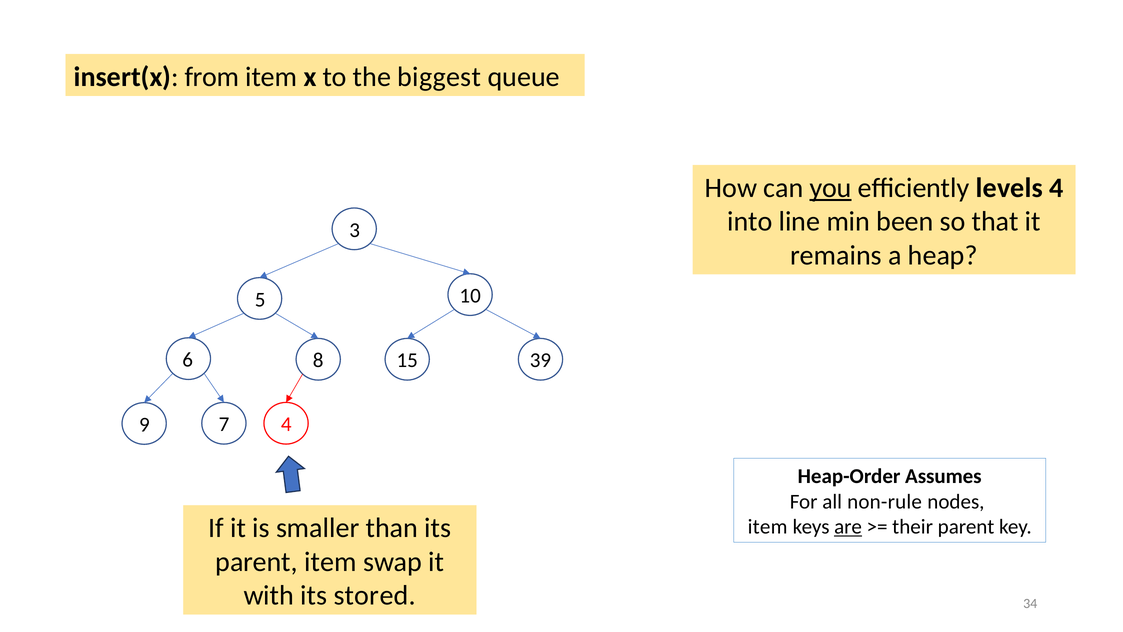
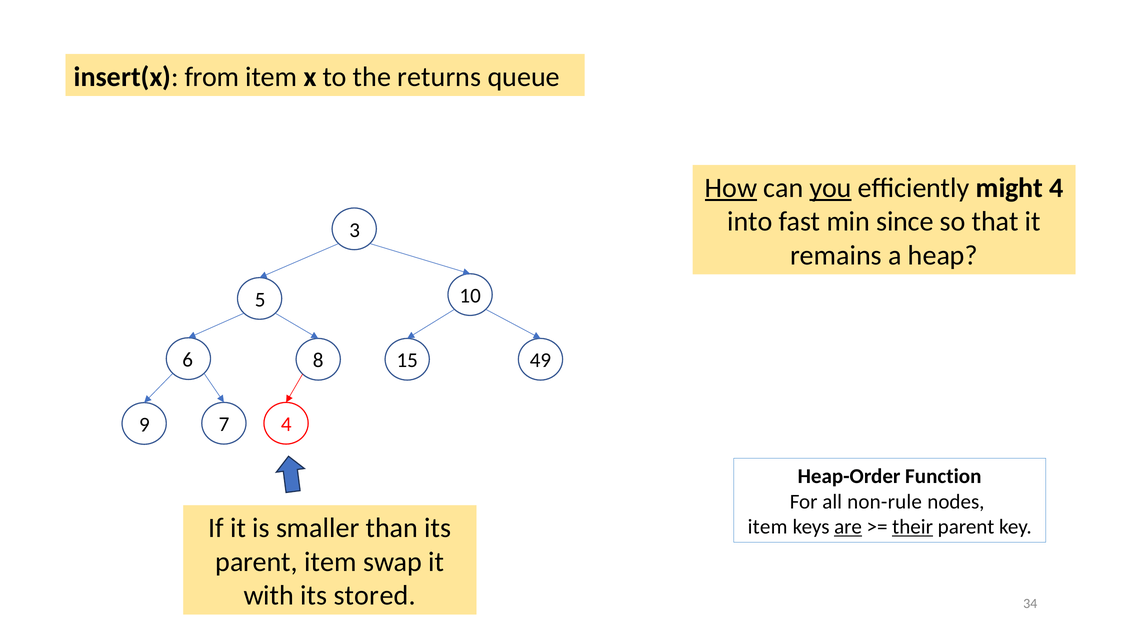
biggest: biggest -> returns
How underline: none -> present
levels: levels -> might
line: line -> fast
been: been -> since
39: 39 -> 49
Assumes: Assumes -> Function
their underline: none -> present
